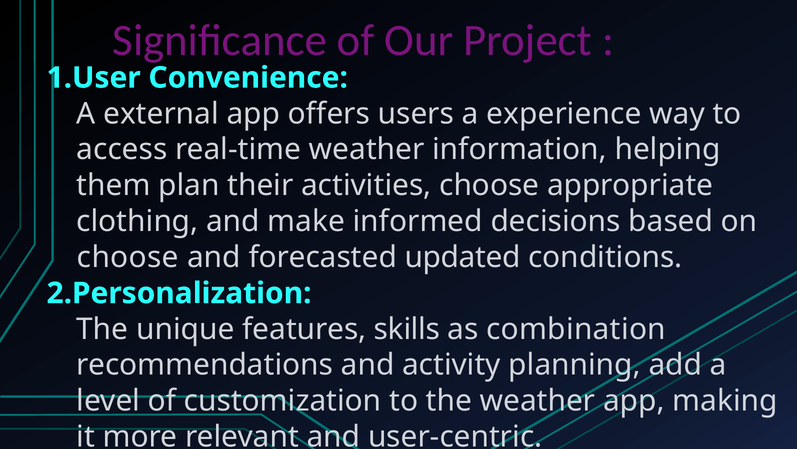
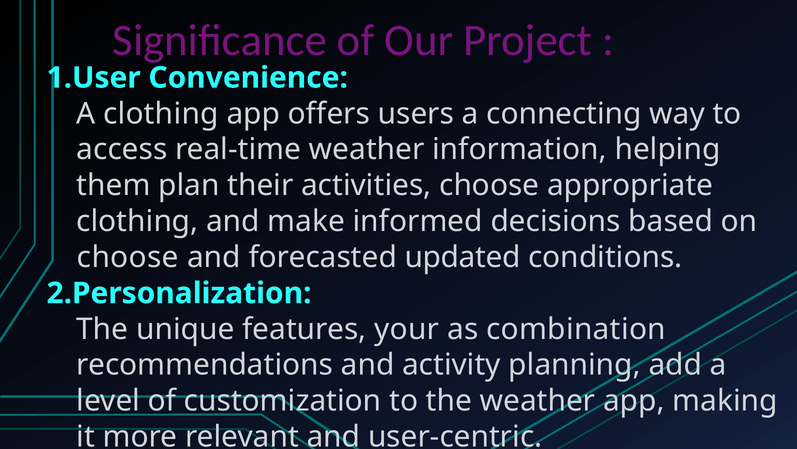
A external: external -> clothing
experience: experience -> connecting
skills: skills -> your
